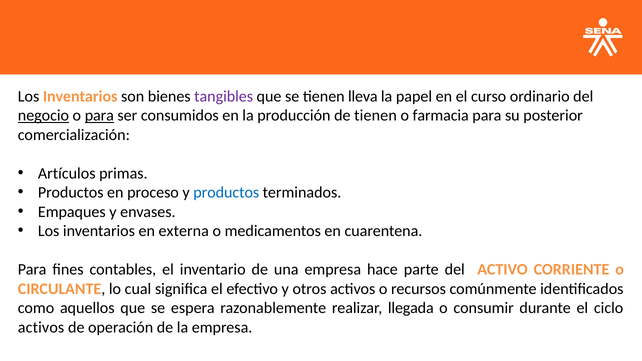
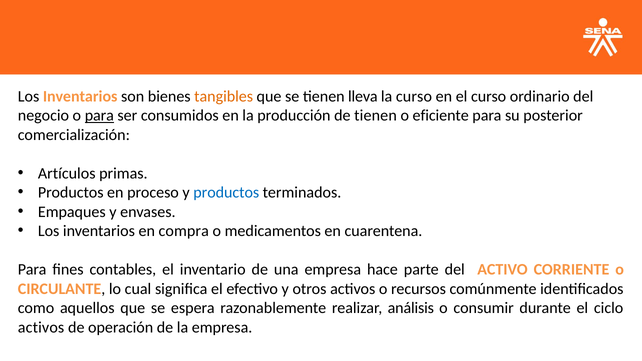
tangibles colour: purple -> orange
la papel: papel -> curso
negocio underline: present -> none
farmacia: farmacia -> eficiente
externa: externa -> compra
llegada: llegada -> análisis
